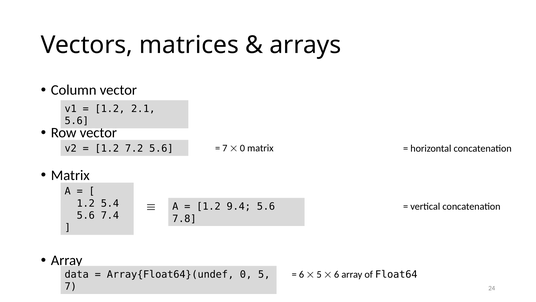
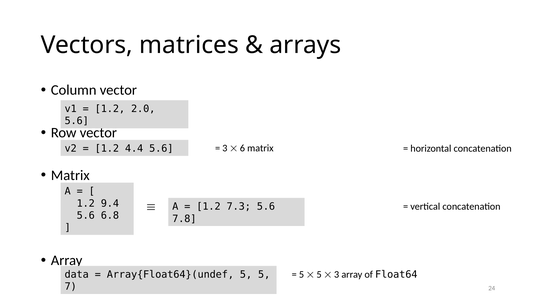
2.1: 2.1 -> 2.0
7.2: 7.2 -> 4.4
7 at (225, 148): 7 -> 3
0 at (242, 148): 0 -> 6
5.4: 5.4 -> 9.4
9.4: 9.4 -> 7.3
7.4: 7.4 -> 6.8
Array{Float64}(undef 0: 0 -> 5
6 at (302, 274): 6 -> 5
6 at (337, 274): 6 -> 3
